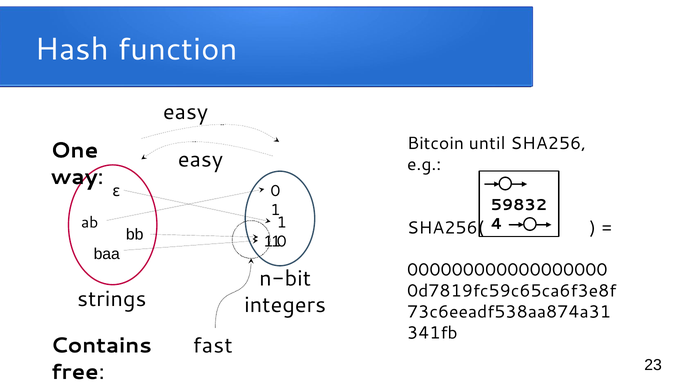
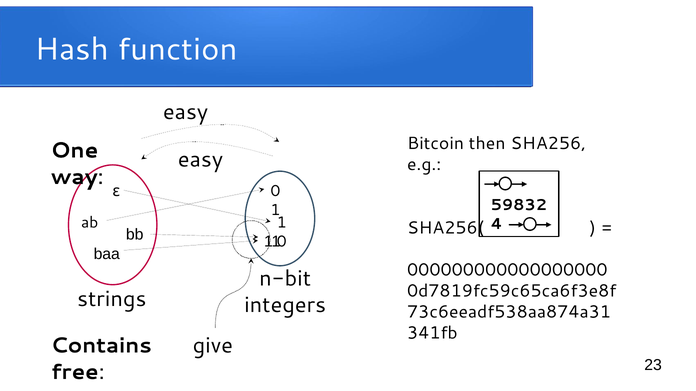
until: until -> then
fast: fast -> give
